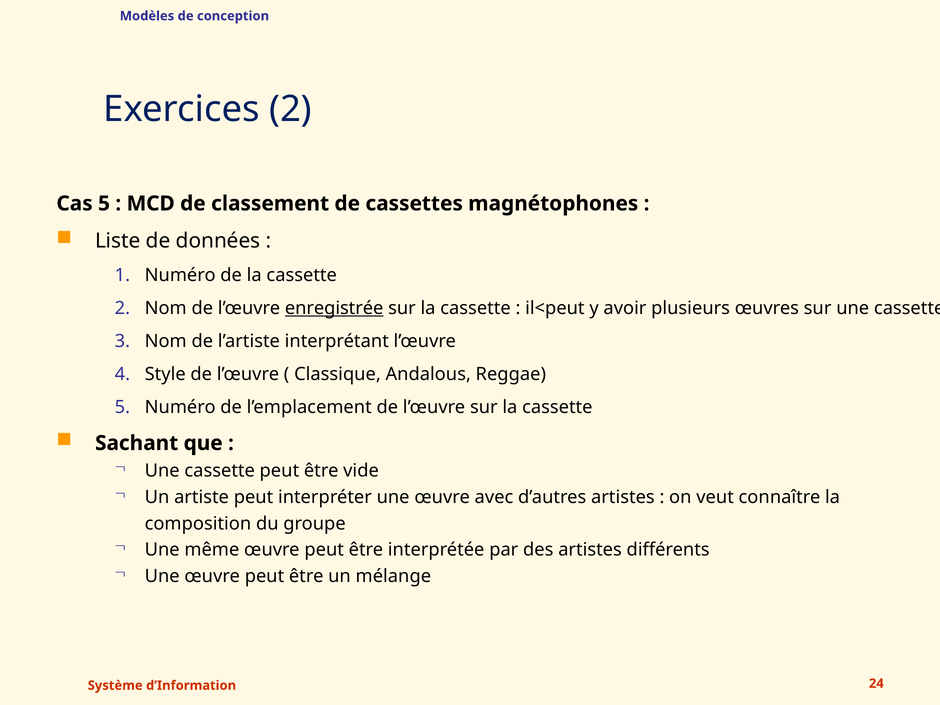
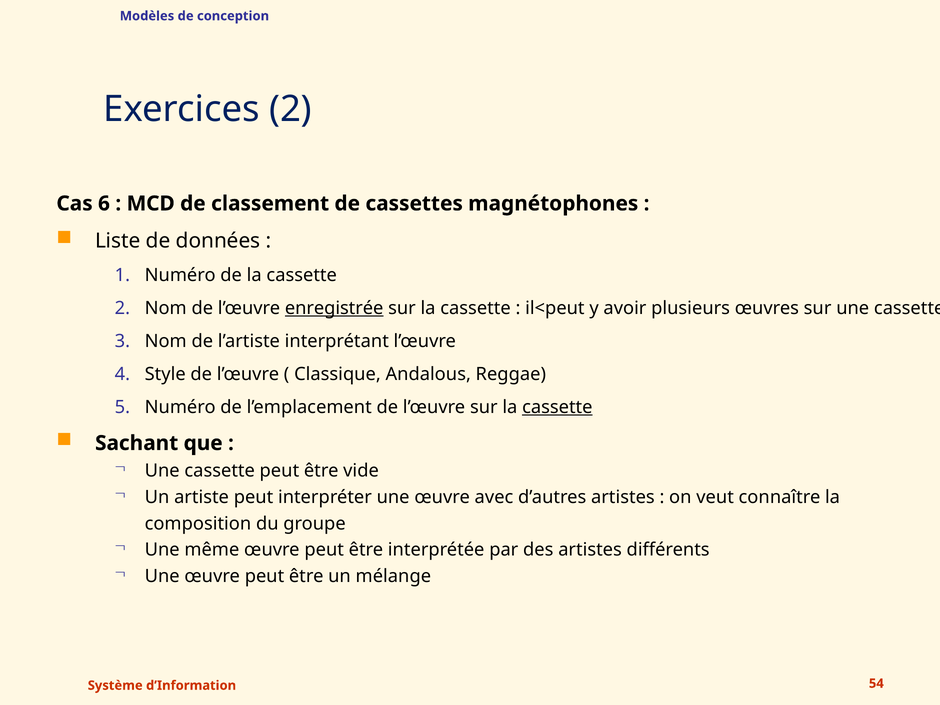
Cas 5: 5 -> 6
cassette at (557, 407) underline: none -> present
24: 24 -> 54
